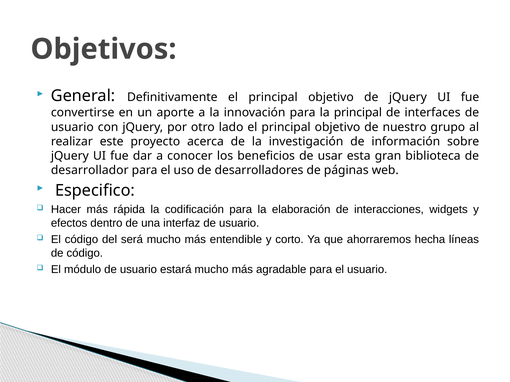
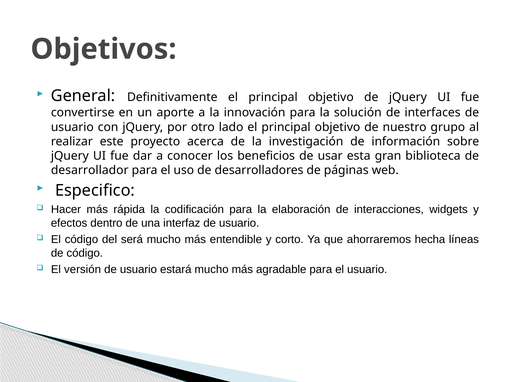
la principal: principal -> solución
módulo: módulo -> versión
